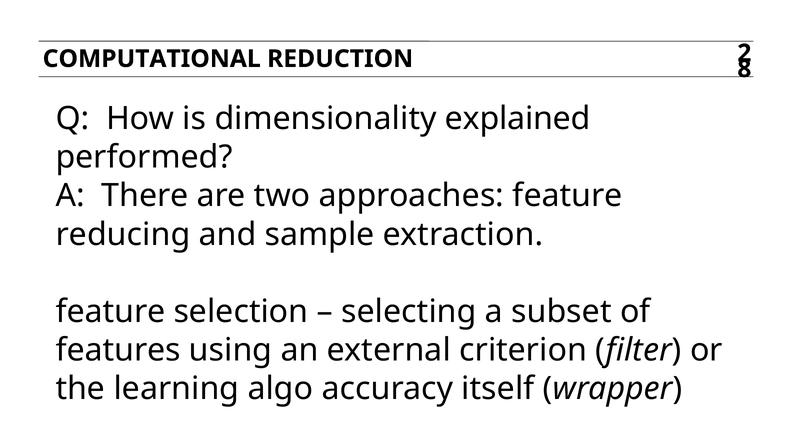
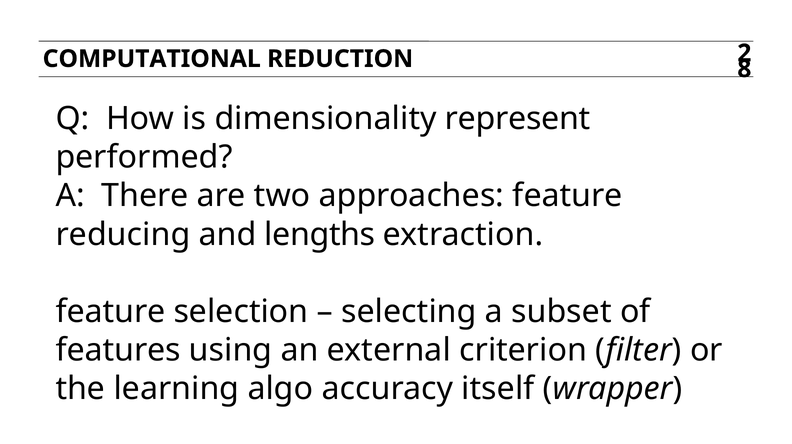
explained: explained -> represent
sample: sample -> lengths
